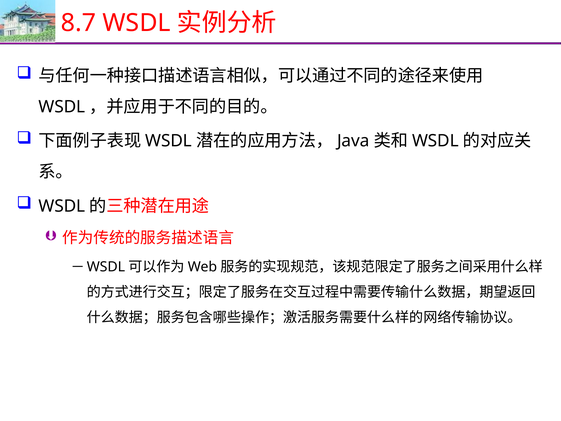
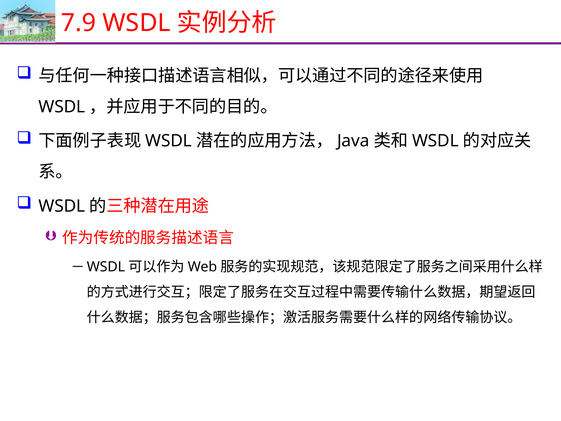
8.7: 8.7 -> 7.9
